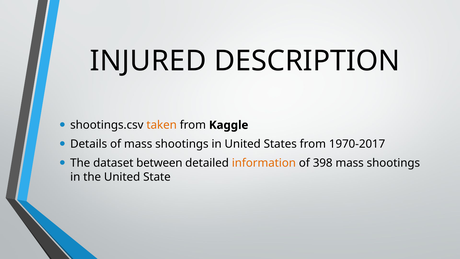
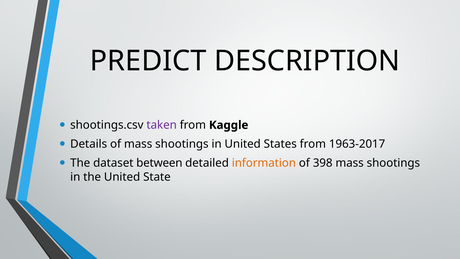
INJURED: INJURED -> PREDICT
taken colour: orange -> purple
1970-2017: 1970-2017 -> 1963-2017
